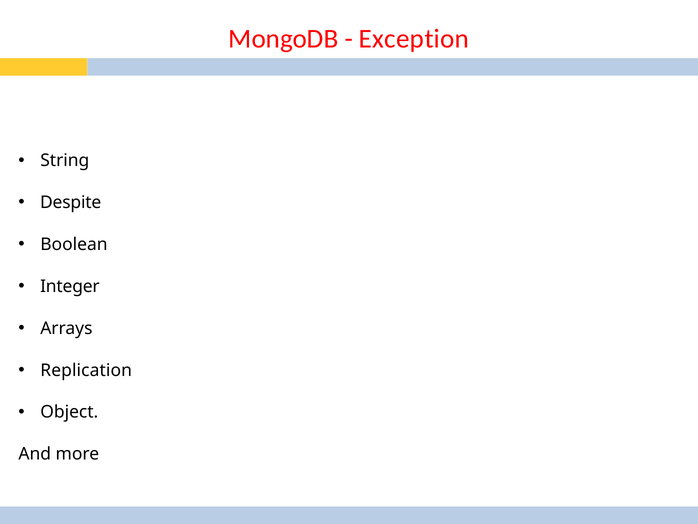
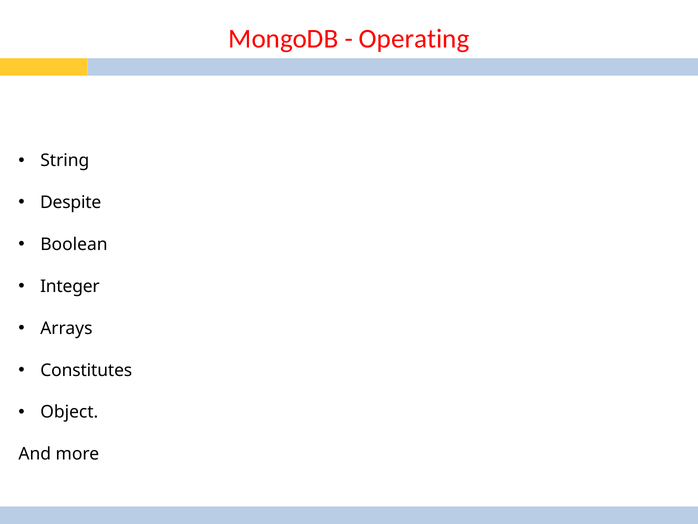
Exception: Exception -> Operating
Replication: Replication -> Constitutes
